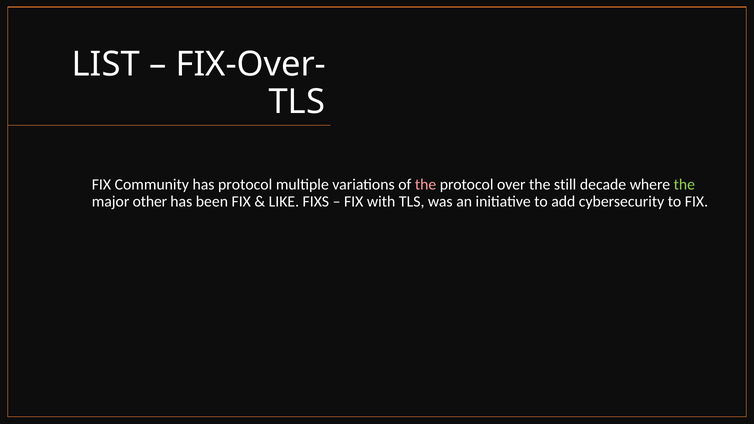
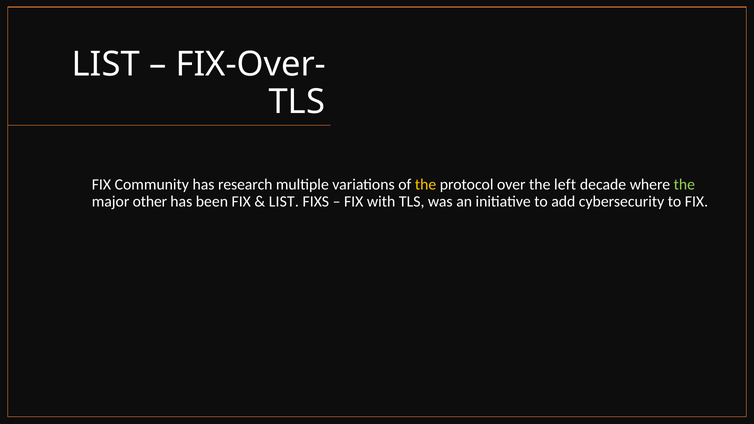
has protocol: protocol -> research
the at (426, 184) colour: pink -> yellow
still: still -> left
LIKE at (284, 201): LIKE -> LIST
